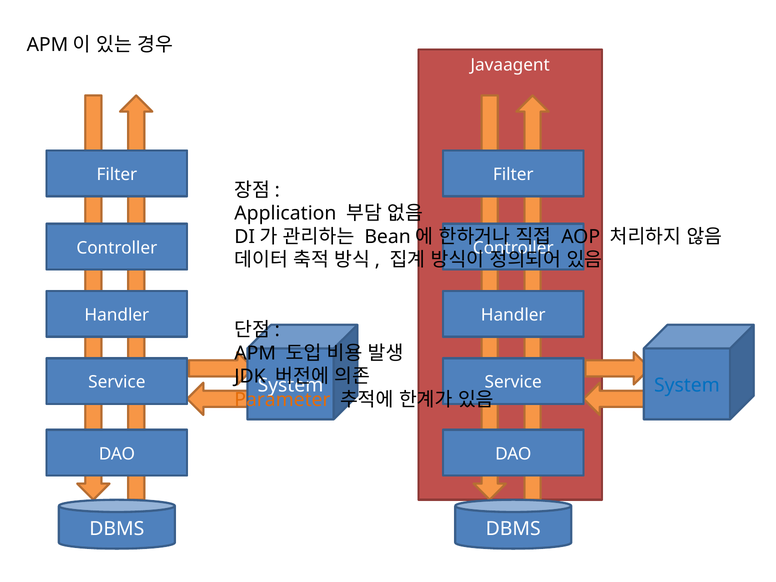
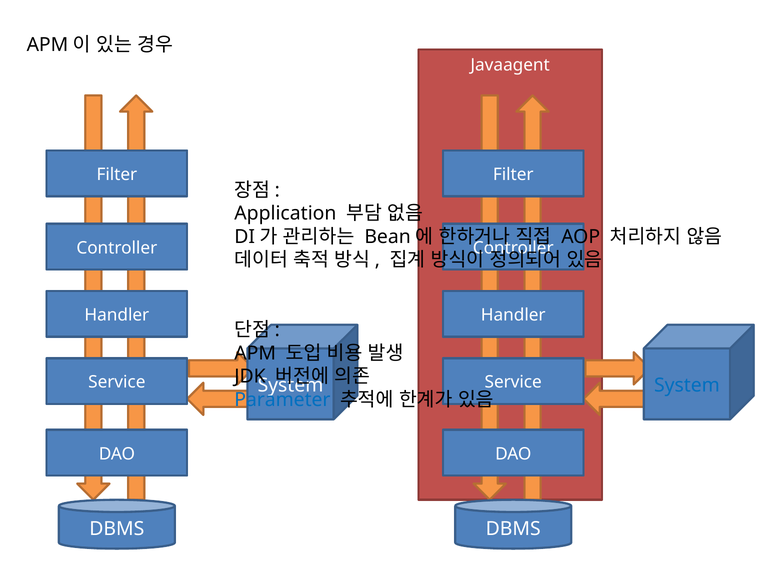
Parameter colour: orange -> blue
